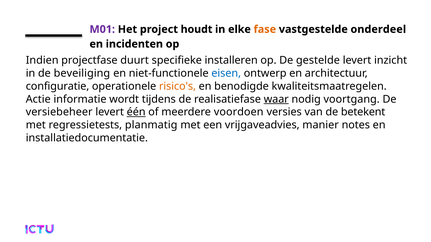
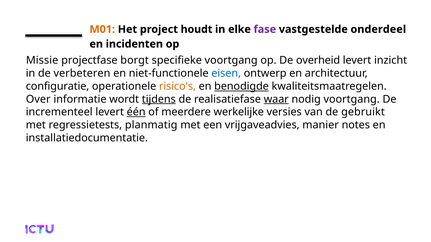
M01 colour: purple -> orange
fase colour: orange -> purple
Indien: Indien -> Missie
duurt: duurt -> borgt
specifieke installeren: installeren -> voortgang
gestelde: gestelde -> overheid
beveiliging: beveiliging -> verbeteren
benodigde underline: none -> present
Actie: Actie -> Over
tijdens underline: none -> present
versiebeheer: versiebeheer -> incrementeel
voordoen: voordoen -> werkelijke
betekent: betekent -> gebruikt
